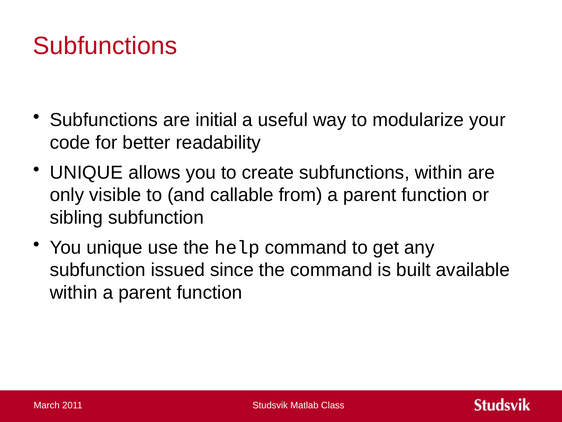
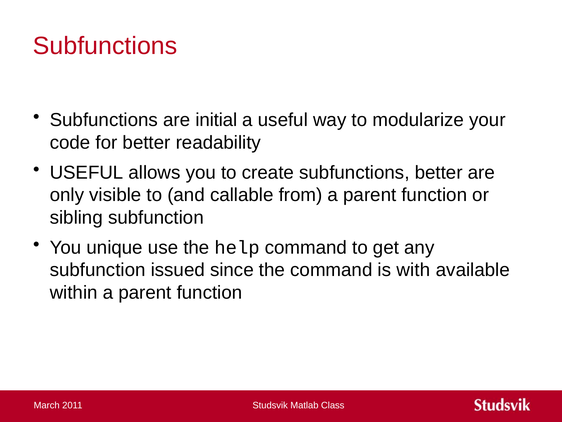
UNIQUE at (86, 172): UNIQUE -> USEFUL
subfunctions within: within -> better
built: built -> with
